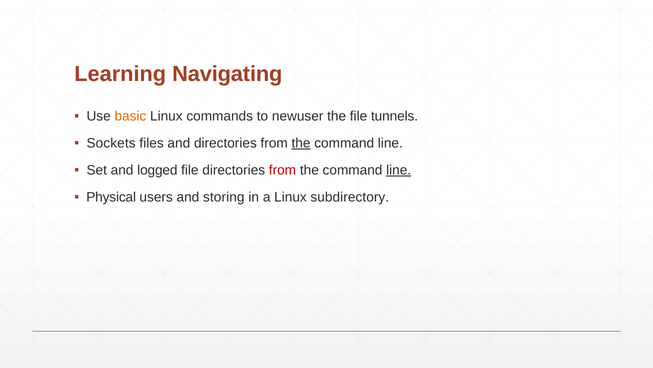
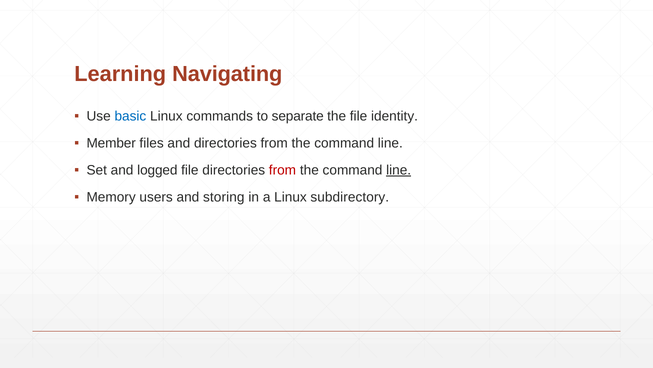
basic colour: orange -> blue
newuser: newuser -> separate
tunnels: tunnels -> identity
Sockets: Sockets -> Member
the at (301, 143) underline: present -> none
Physical: Physical -> Memory
